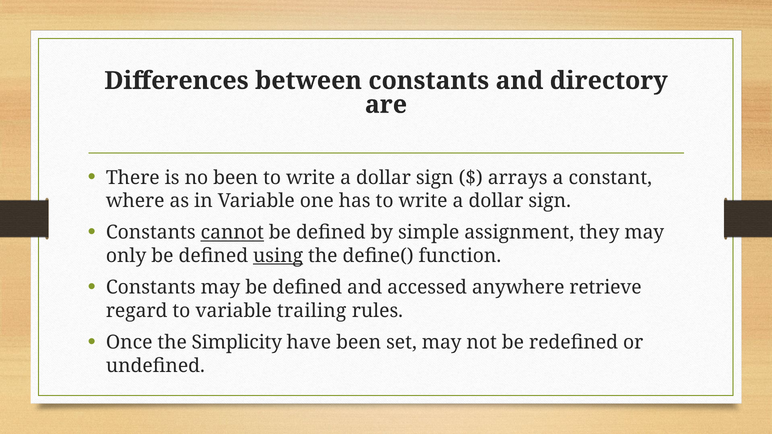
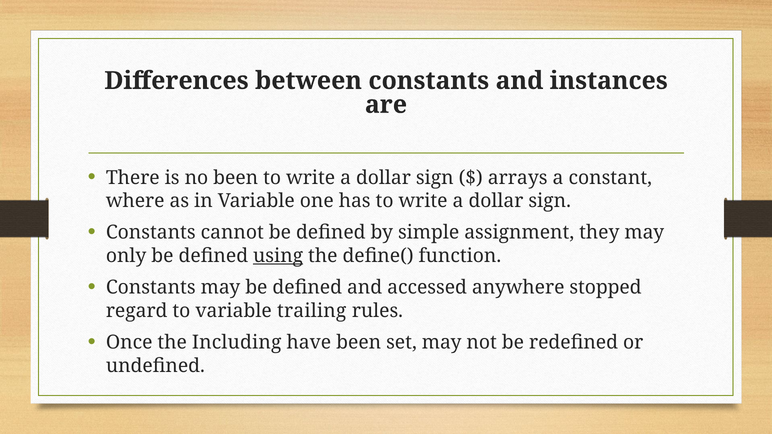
directory: directory -> instances
cannot underline: present -> none
retrieve: retrieve -> stopped
Simplicity: Simplicity -> Including
